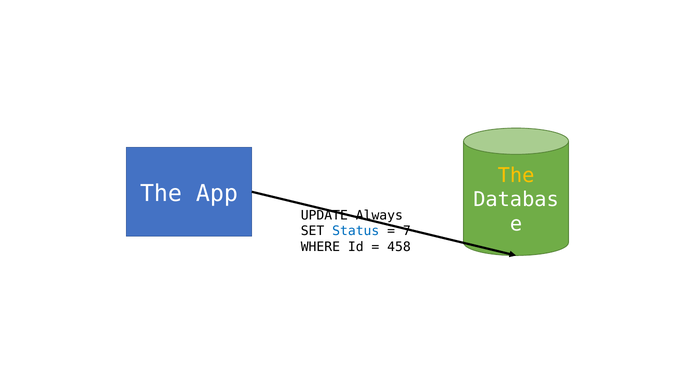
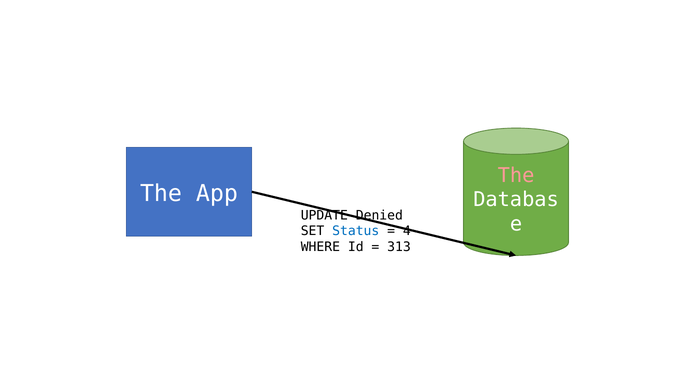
The at (516, 175) colour: yellow -> pink
Always: Always -> Denied
7: 7 -> 4
458: 458 -> 313
